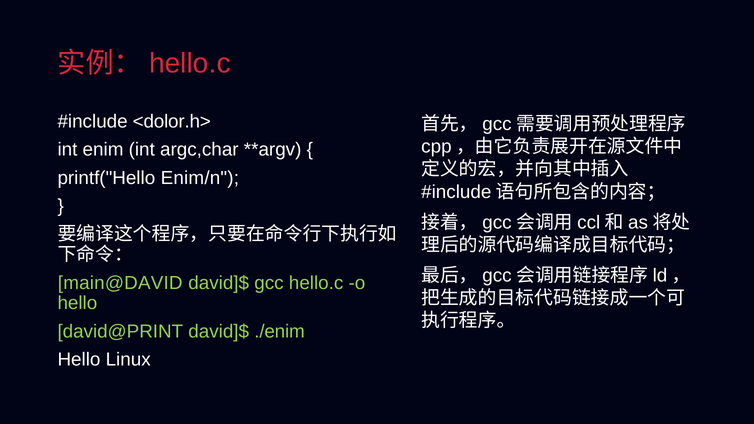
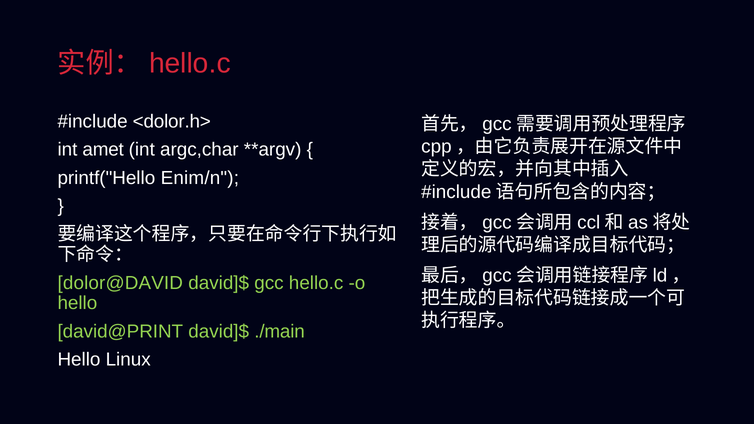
enim: enim -> amet
main@DAVID: main@DAVID -> dolor@DAVID
./enim: ./enim -> ./main
